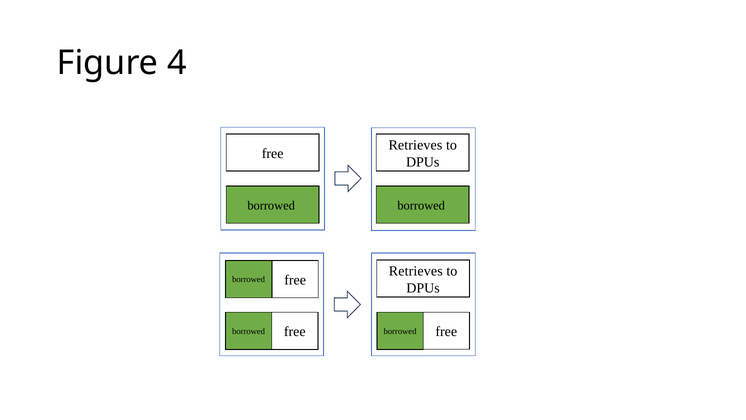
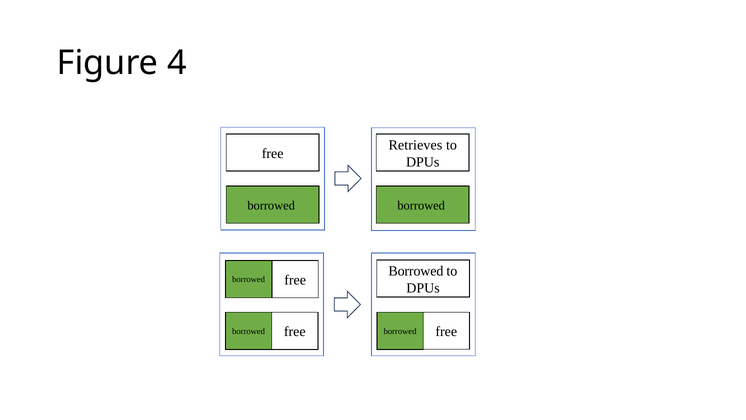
Retrieves at (416, 271): Retrieves -> Borrowed
